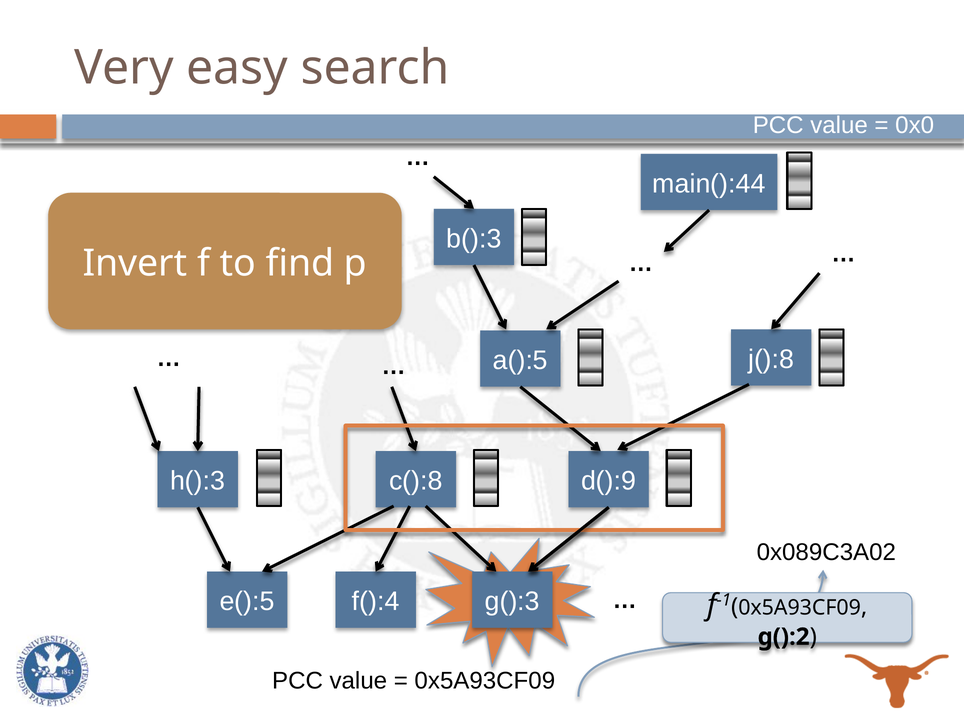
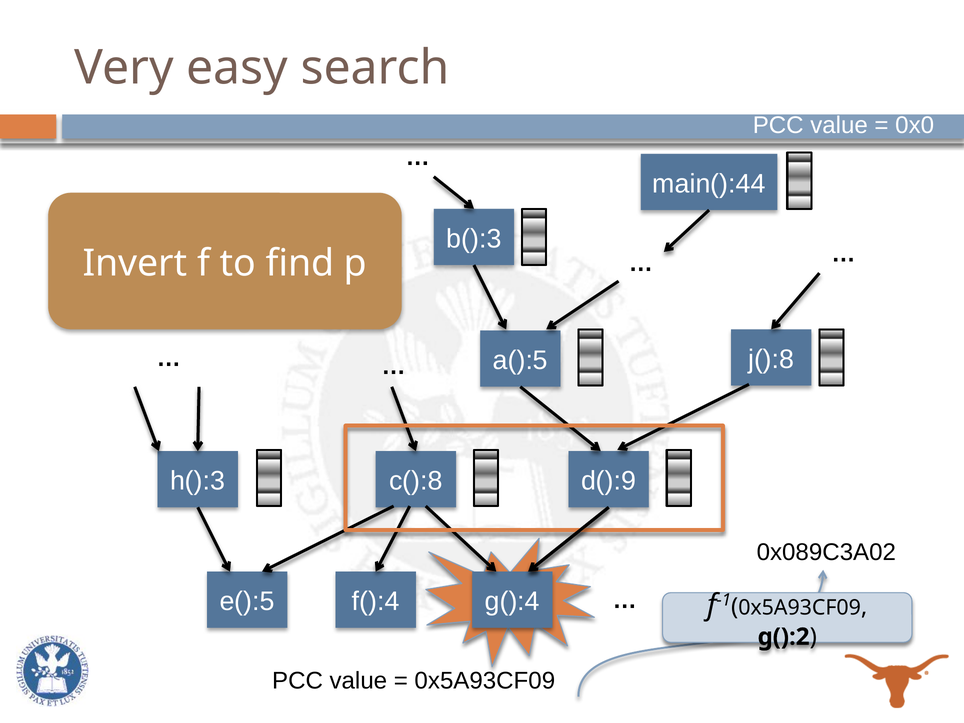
g():3: g():3 -> g():4
